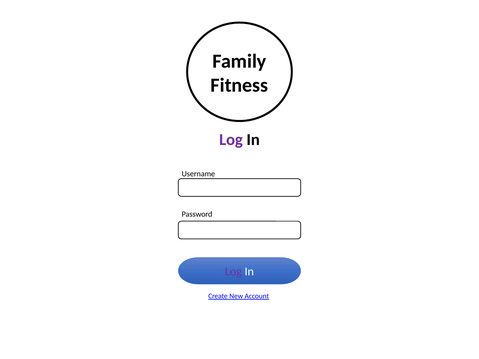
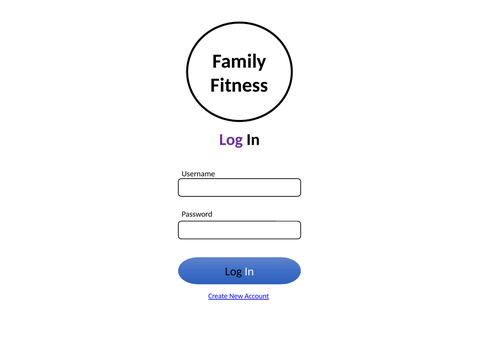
Log at (233, 272) colour: purple -> black
